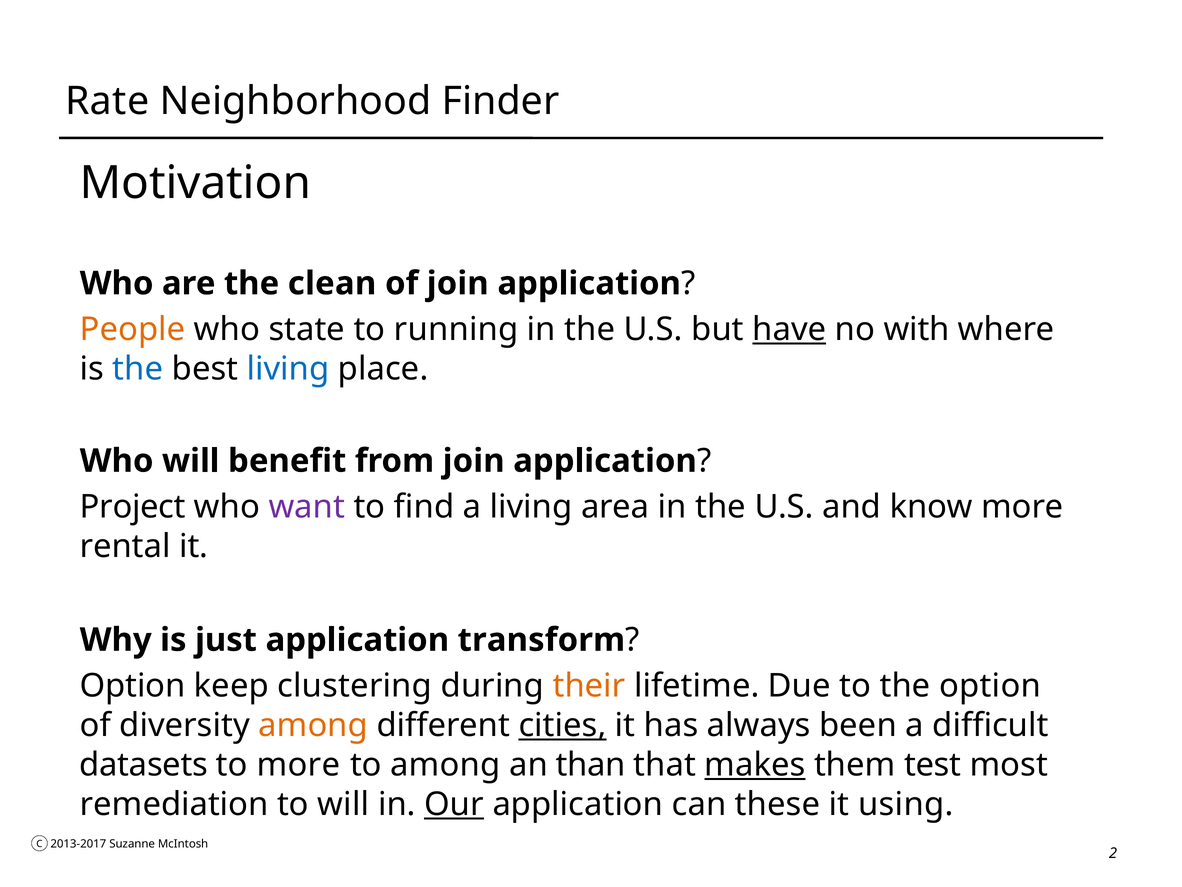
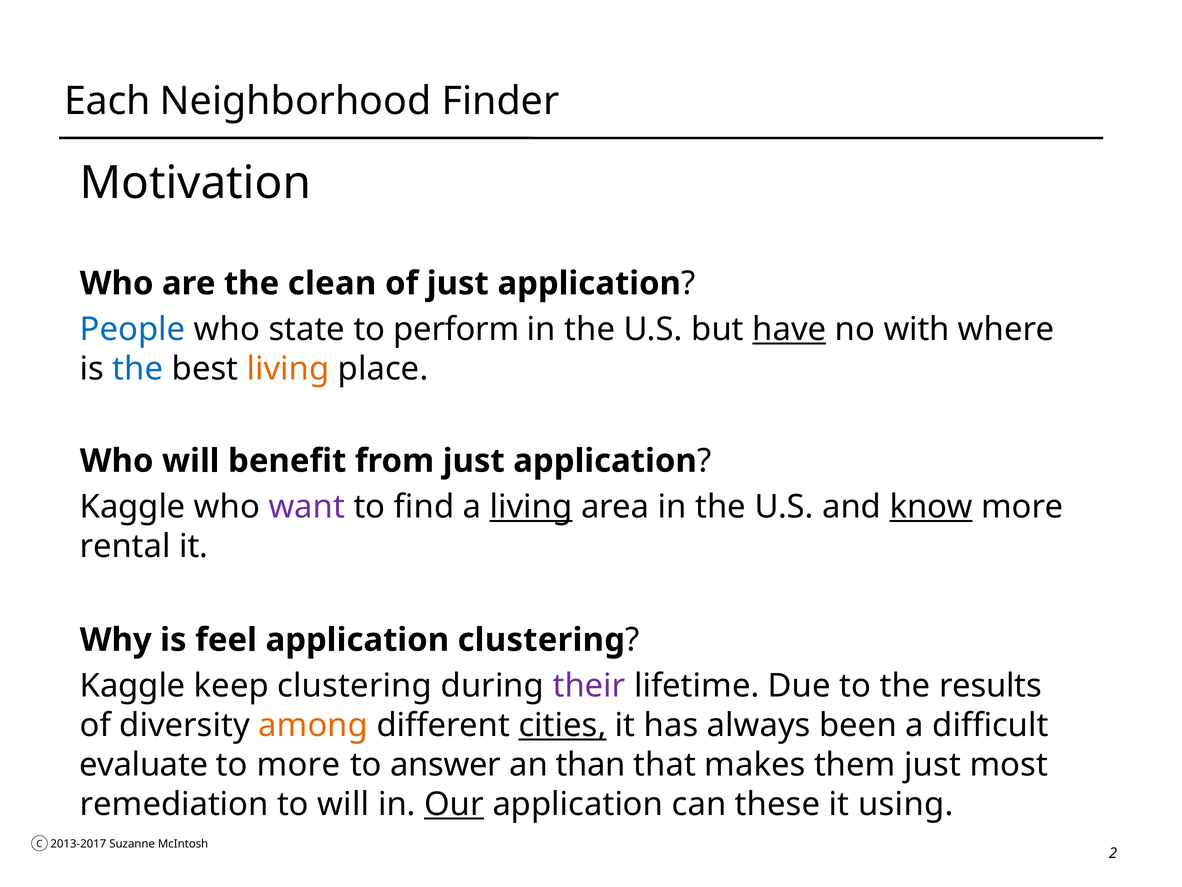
Rate: Rate -> Each
of join: join -> just
People colour: orange -> blue
running: running -> perform
living at (288, 369) colour: blue -> orange
from join: join -> just
Project at (133, 507): Project -> Kaggle
living at (531, 507) underline: none -> present
know underline: none -> present
just: just -> feel
application transform: transform -> clustering
Option at (133, 686): Option -> Kaggle
their colour: orange -> purple
the option: option -> results
datasets: datasets -> evaluate
to among: among -> answer
makes underline: present -> none
them test: test -> just
